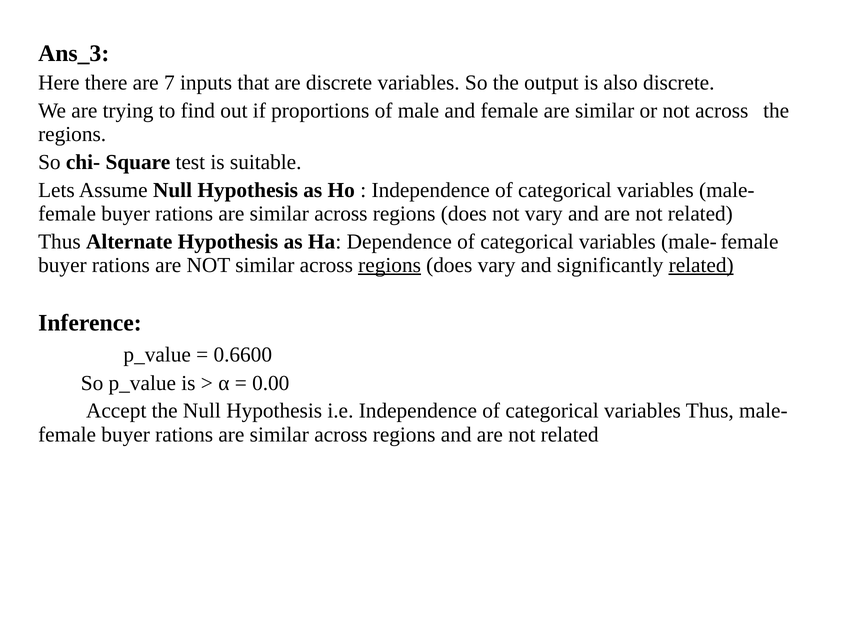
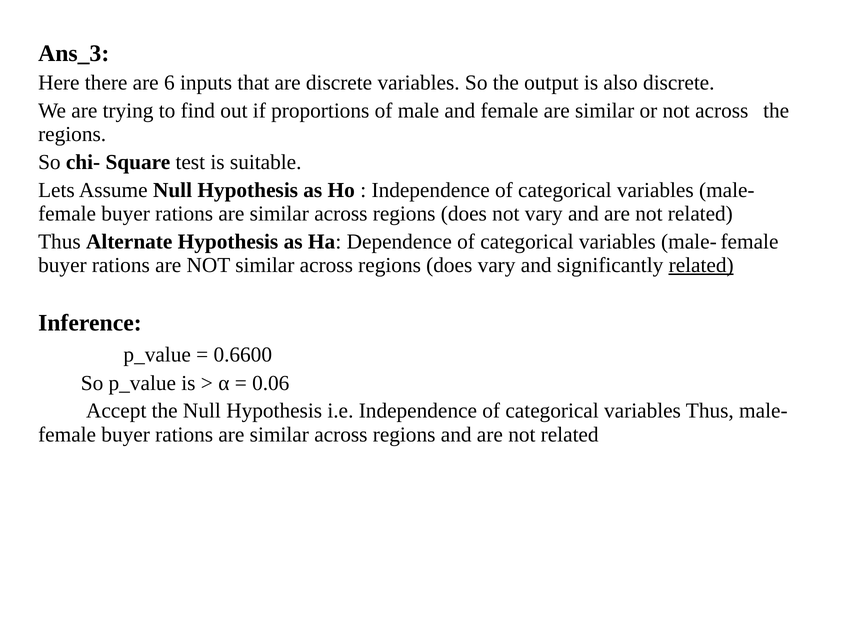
7: 7 -> 6
regions at (390, 265) underline: present -> none
0.00: 0.00 -> 0.06
